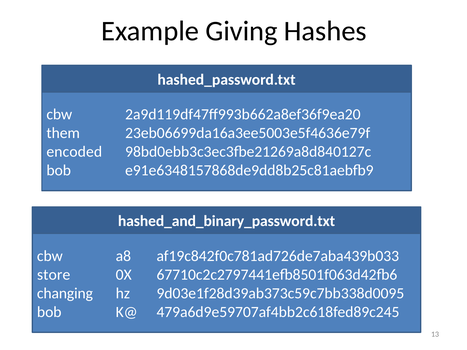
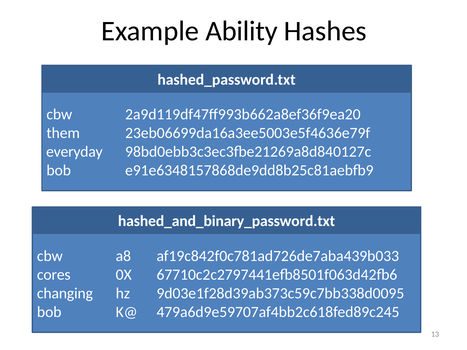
Giving: Giving -> Ability
encoded: encoded -> everyday
store: store -> cores
